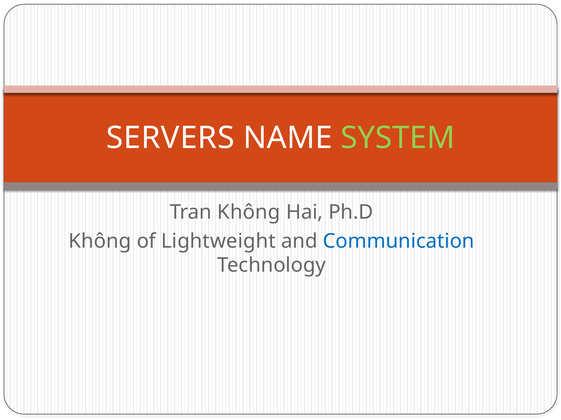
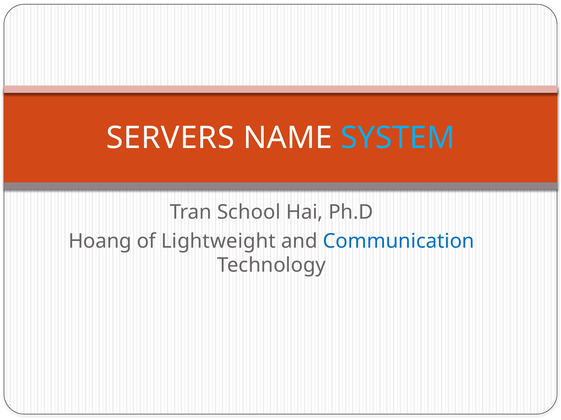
SYSTEM colour: light green -> light blue
Tran Không: Không -> School
Không at (100, 242): Không -> Hoang
